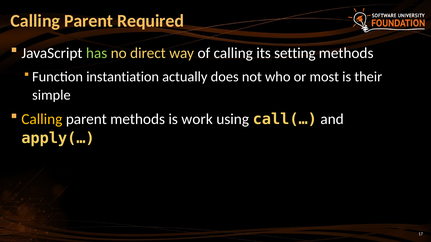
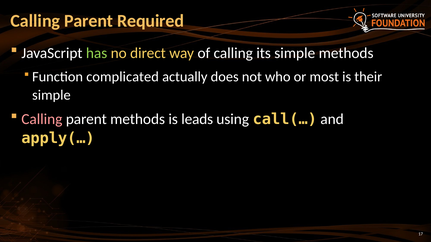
its setting: setting -> simple
instantiation: instantiation -> complicated
Calling at (42, 119) colour: yellow -> pink
work: work -> leads
